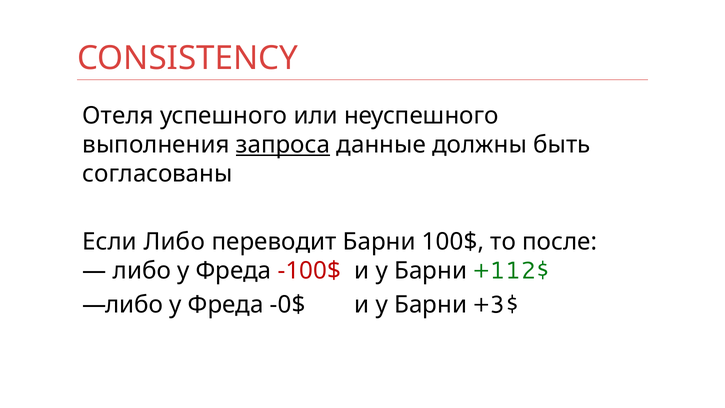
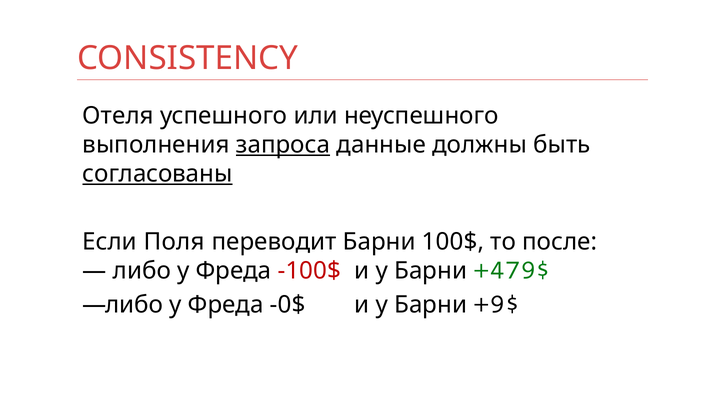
согласованы underline: none -> present
Если Либо: Либо -> Поля
+112$: +112$ -> +479$
+3$: +3$ -> +9$
